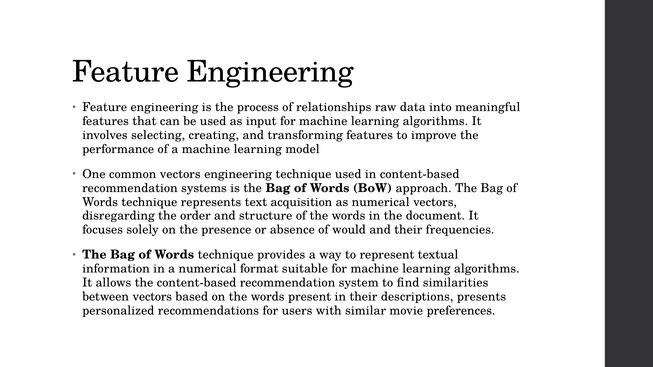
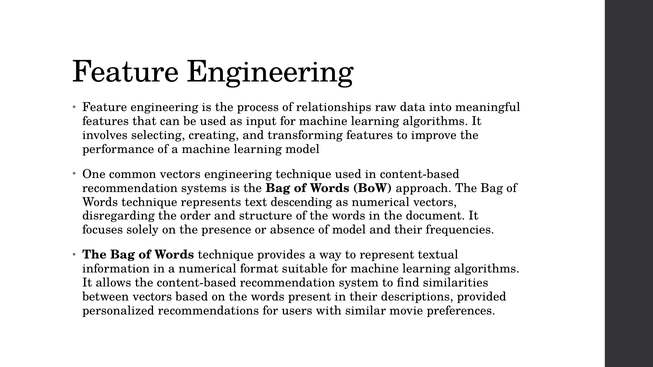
acquisition: acquisition -> descending
of would: would -> model
presents: presents -> provided
